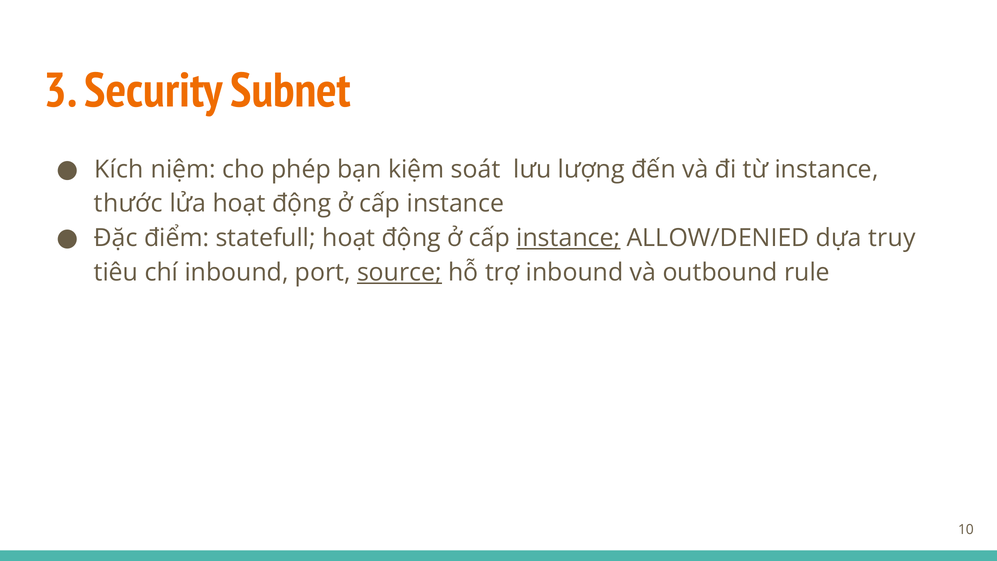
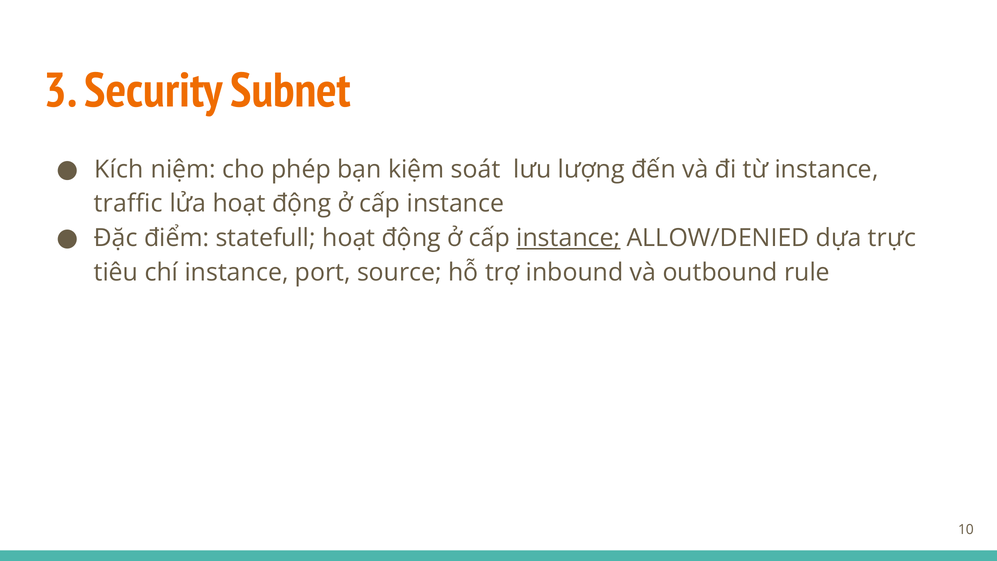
thước: thước -> traffic
truy: truy -> trực
chí inbound: inbound -> instance
source underline: present -> none
